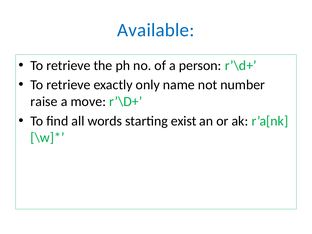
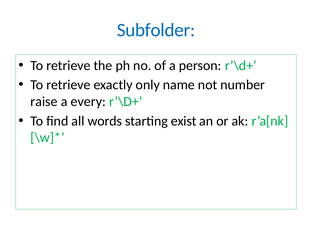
Available: Available -> Subfolder
move: move -> every
